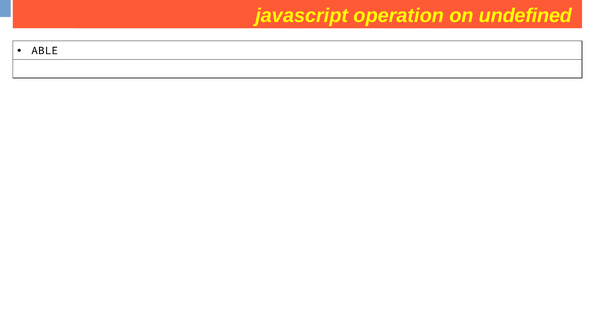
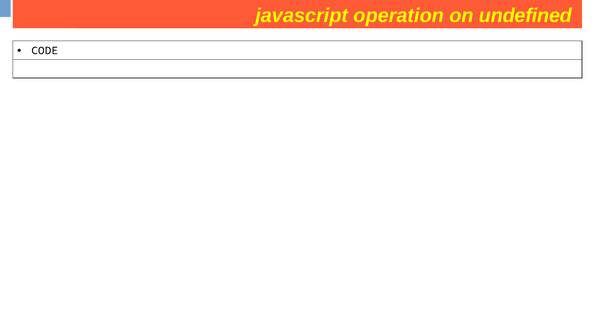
ABLE: ABLE -> CODE
